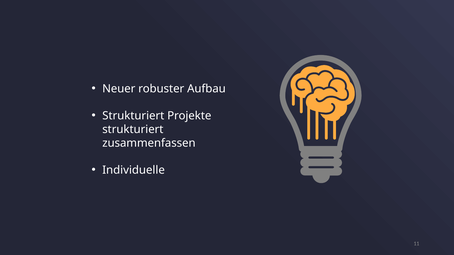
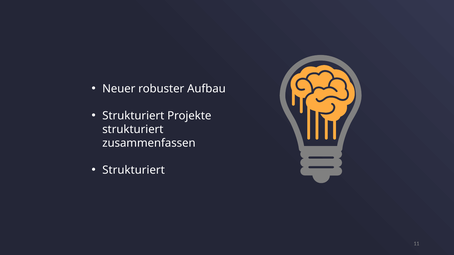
Individuelle at (134, 170): Individuelle -> Strukturiert
